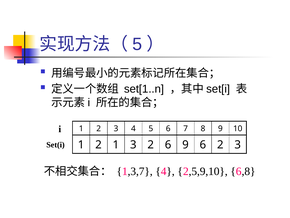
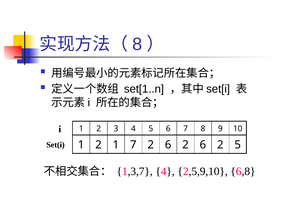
5 at (137, 44): 5 -> 8
1 3: 3 -> 7
9 at (186, 145): 9 -> 2
6 2 3: 3 -> 5
